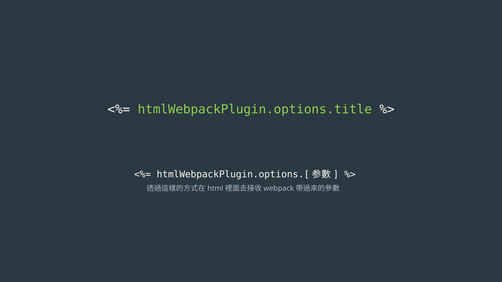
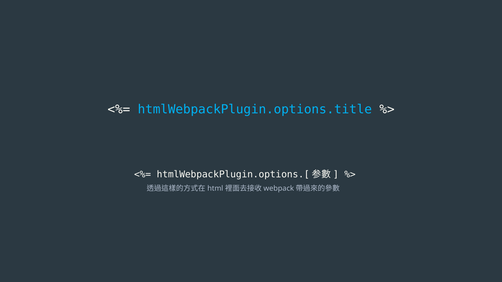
htmlWebpackPlugin.options.title colour: light green -> light blue
